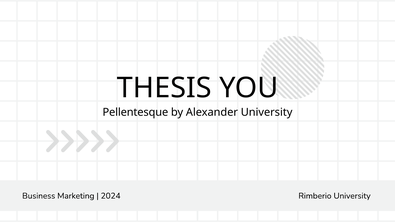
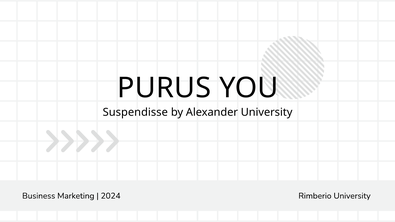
THESIS: THESIS -> PURUS
Pellentesque: Pellentesque -> Suspendisse
